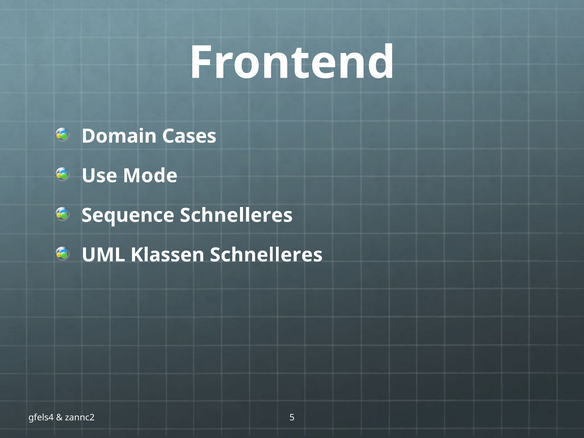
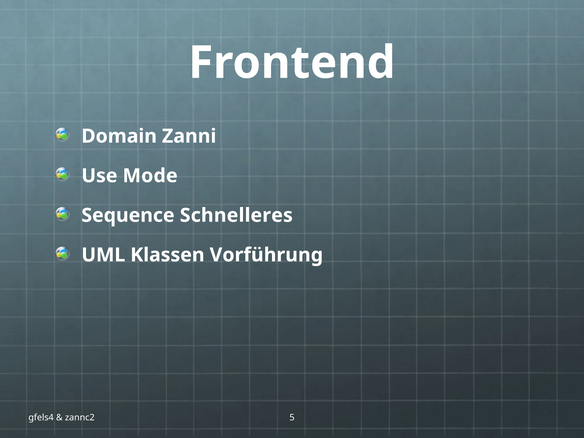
Cases: Cases -> Zanni
Klassen Schnelleres: Schnelleres -> Vorführung
